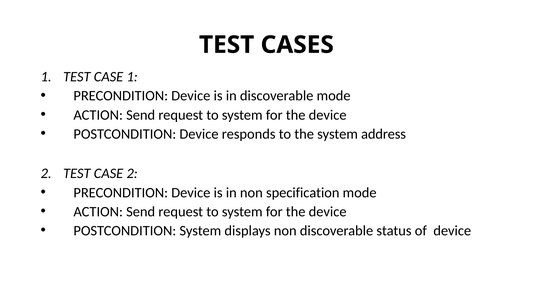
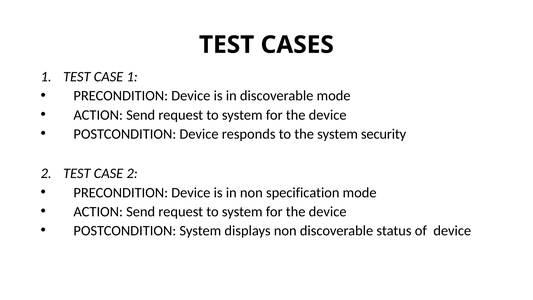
address: address -> security
